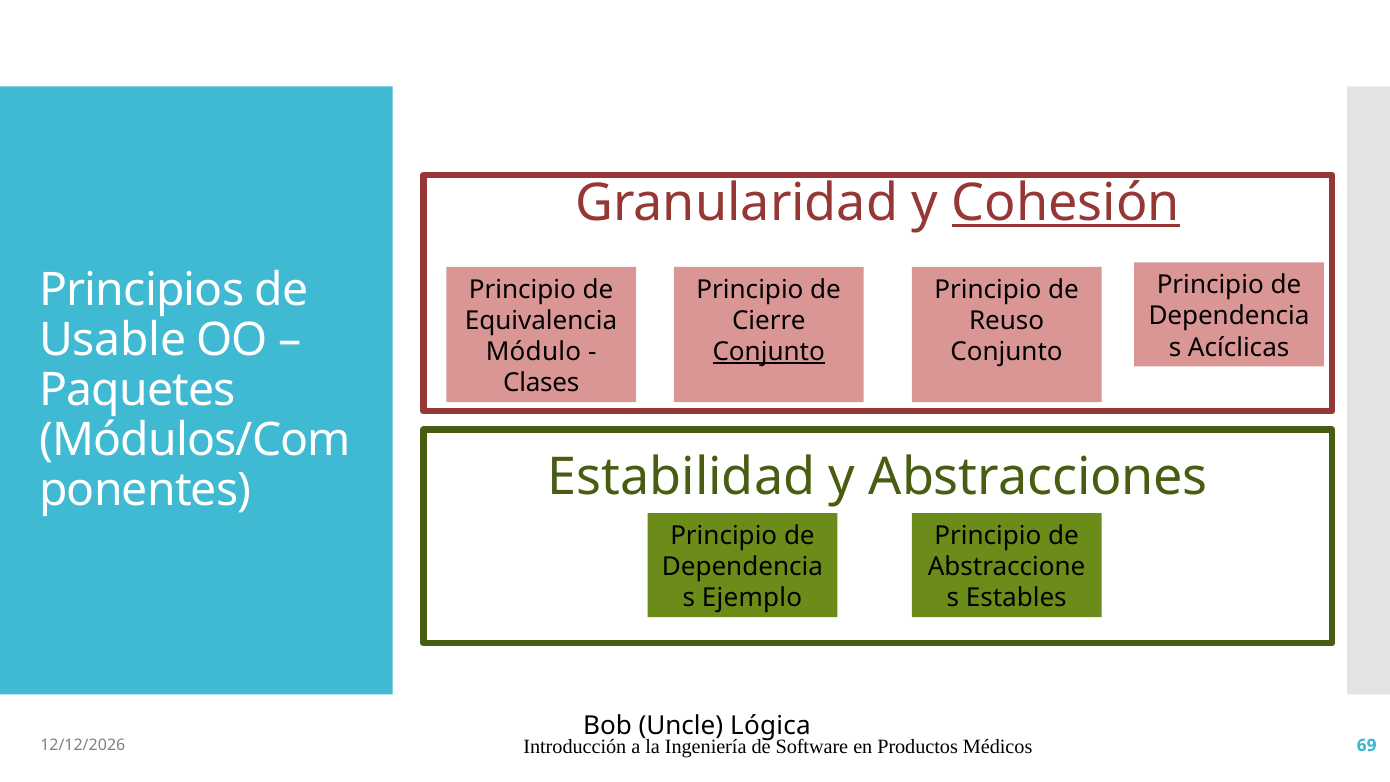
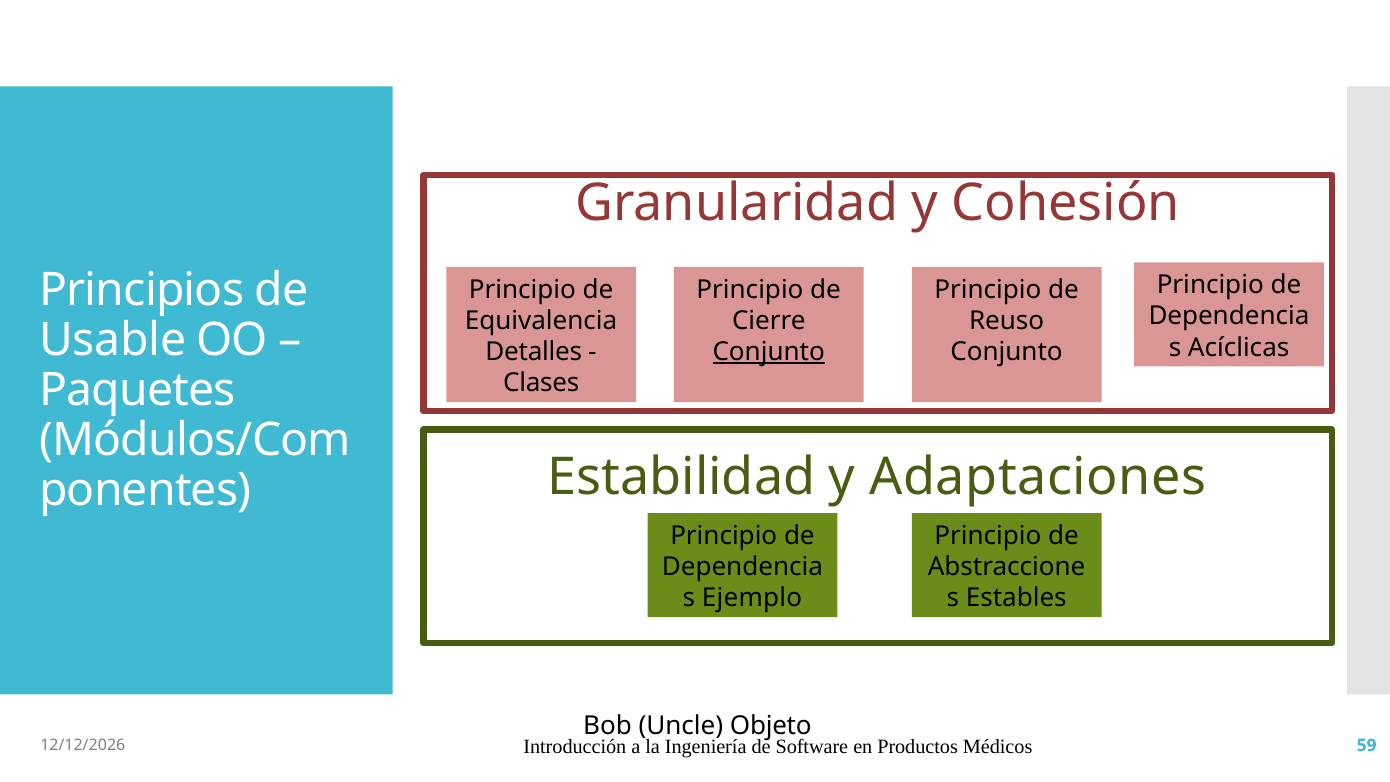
Cohesión underline: present -> none
Módulo: Módulo -> Detalles
Abstracciones: Abstracciones -> Adaptaciones
Lógica: Lógica -> Objeto
69: 69 -> 59
